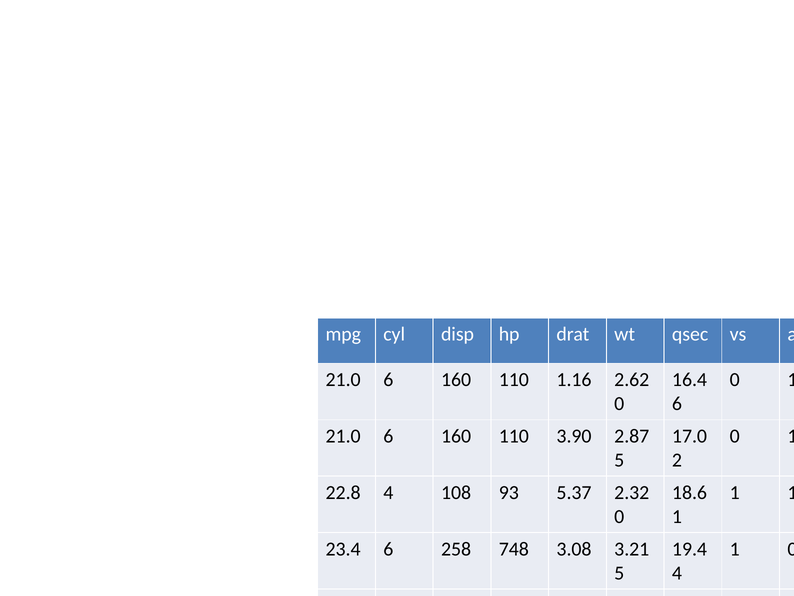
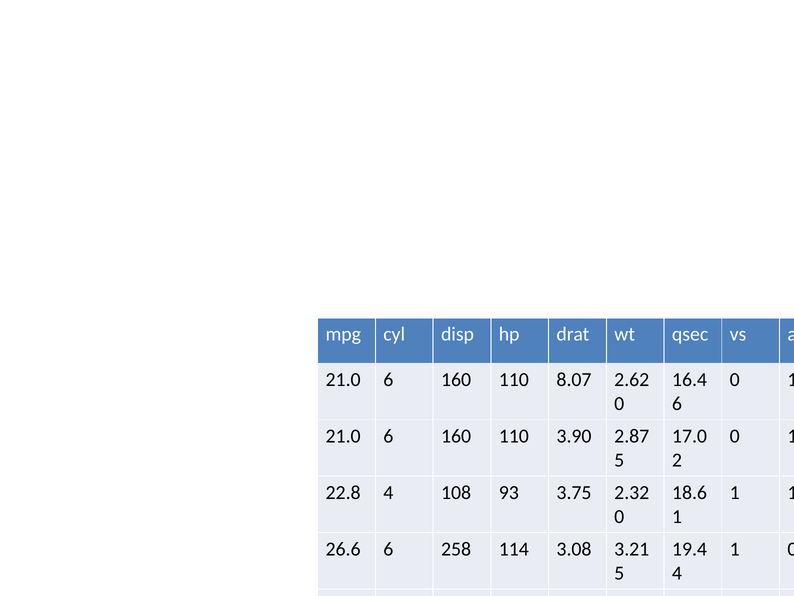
1.16: 1.16 -> 8.07
5.37: 5.37 -> 3.75
23.4: 23.4 -> 26.6
748: 748 -> 114
